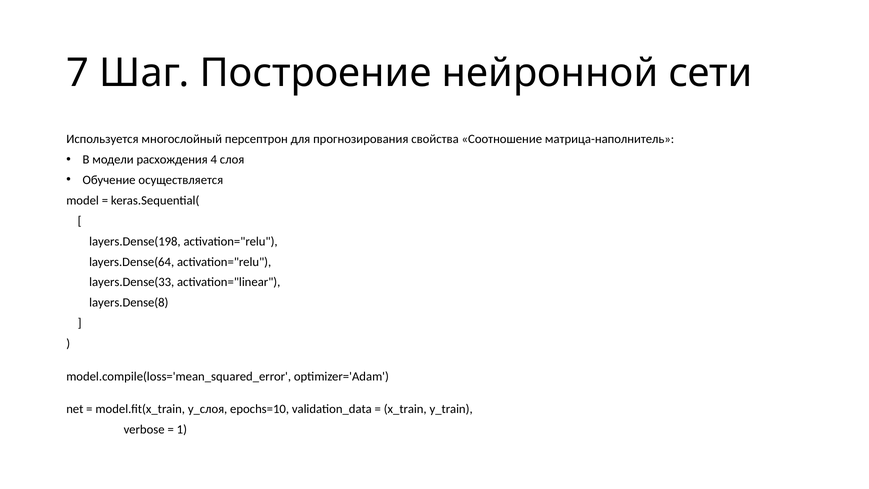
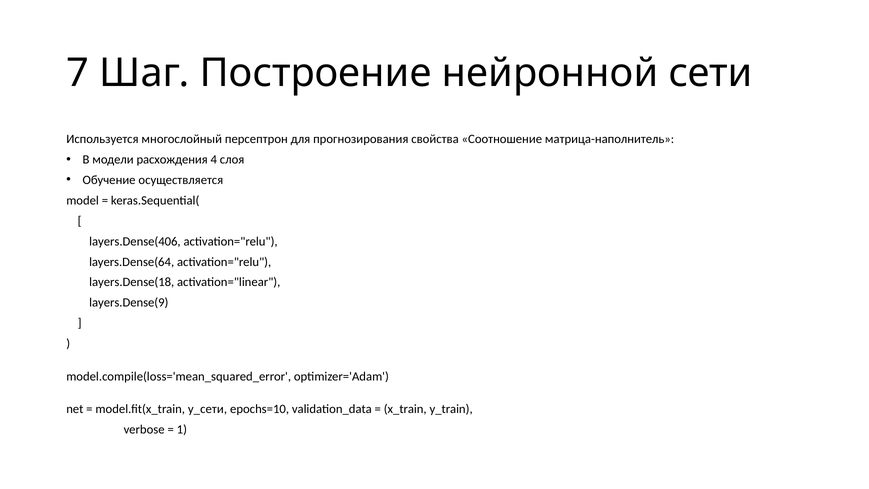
layers.Dense(198: layers.Dense(198 -> layers.Dense(406
layers.Dense(33: layers.Dense(33 -> layers.Dense(18
layers.Dense(8: layers.Dense(8 -> layers.Dense(9
y_слоя: y_слоя -> y_сети
